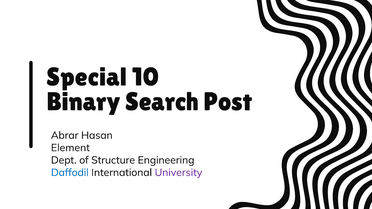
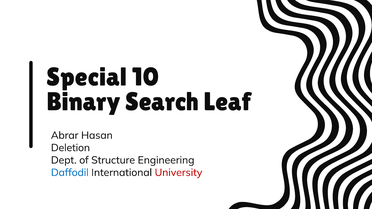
Post: Post -> Leaf
Element: Element -> Deletion
University colour: purple -> red
